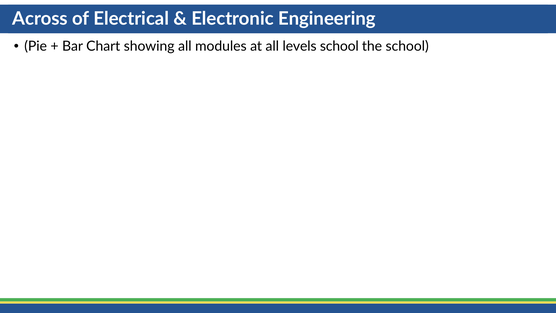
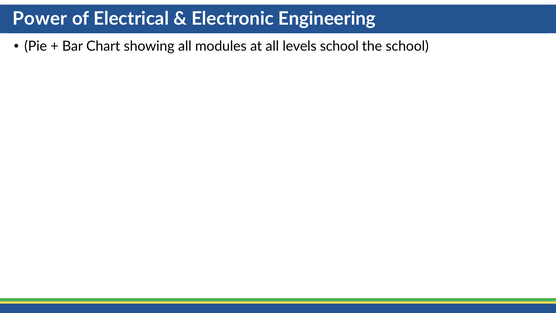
Across: Across -> Power
